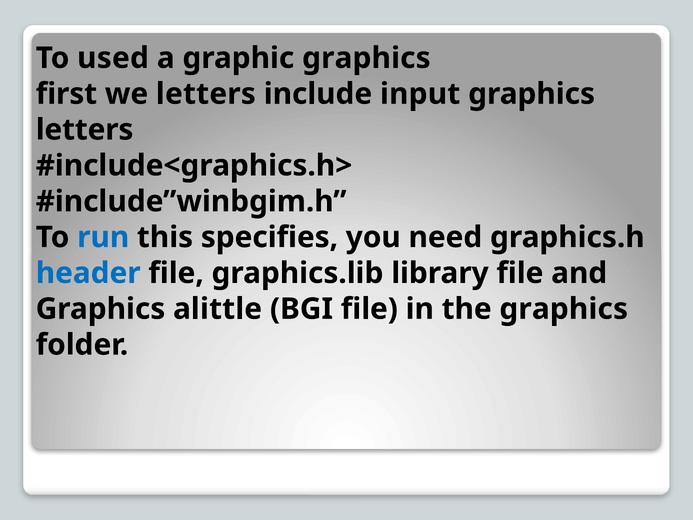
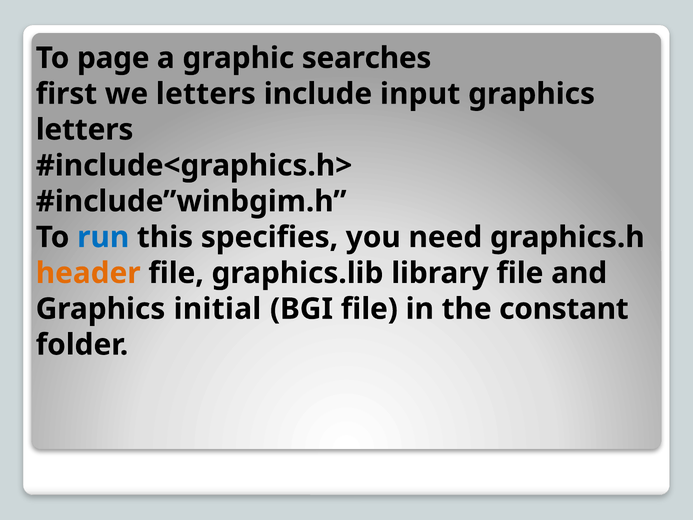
used: used -> page
graphic graphics: graphics -> searches
header colour: blue -> orange
alittle: alittle -> initial
the graphics: graphics -> constant
